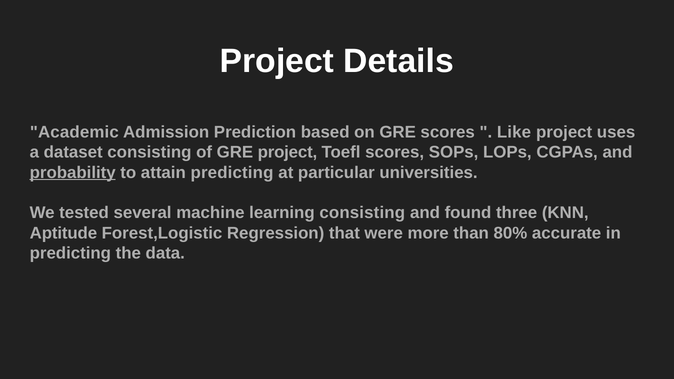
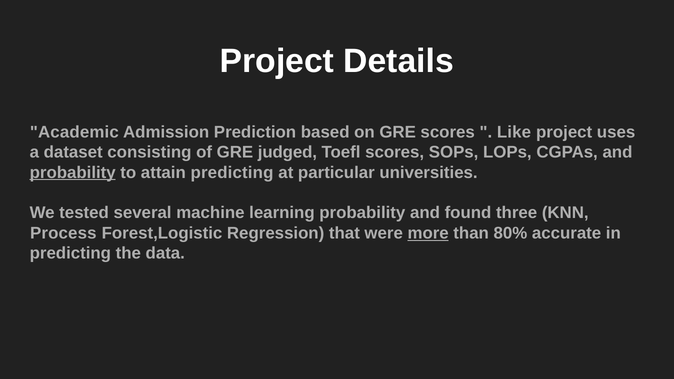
GRE project: project -> judged
learning consisting: consisting -> probability
Aptitude: Aptitude -> Process
more underline: none -> present
